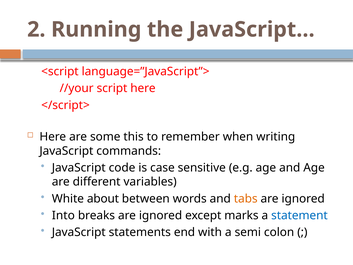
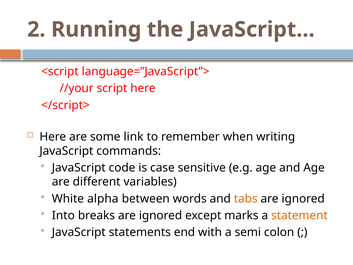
this: this -> link
about: about -> alpha
statement colour: blue -> orange
